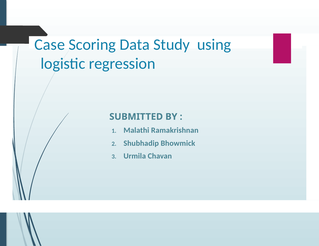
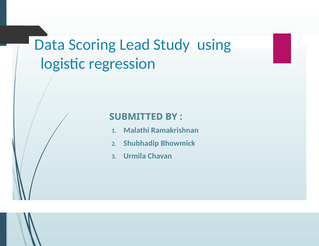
Case: Case -> Data
Data: Data -> Lead
